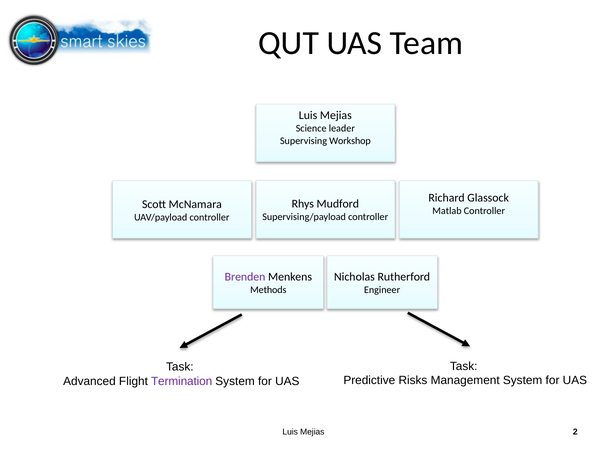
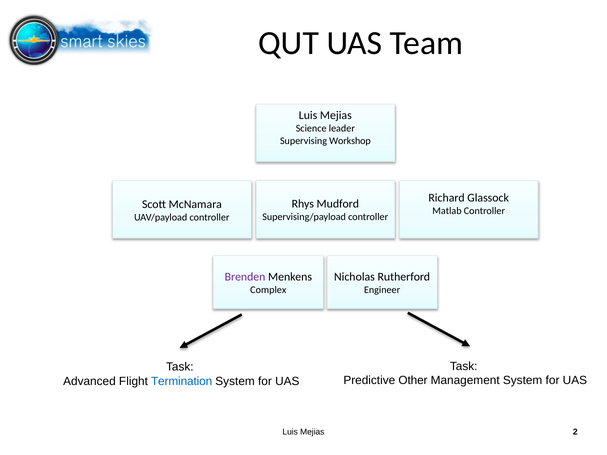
Methods: Methods -> Complex
Risks: Risks -> Other
Termination colour: purple -> blue
